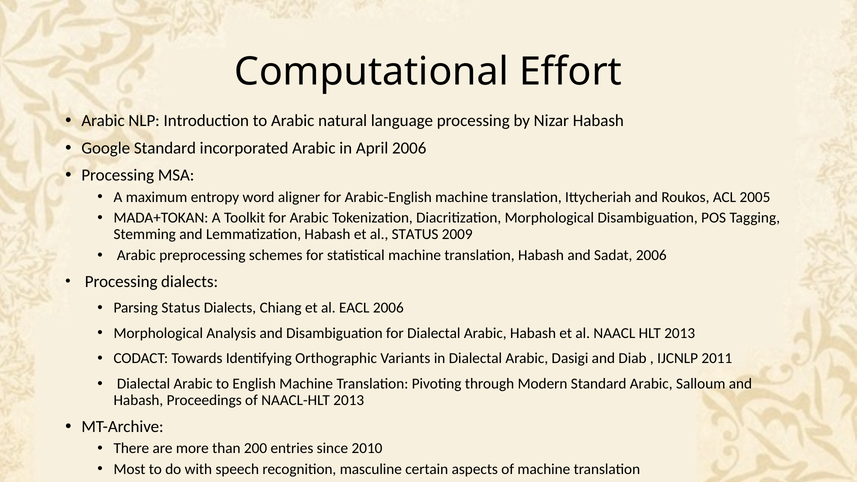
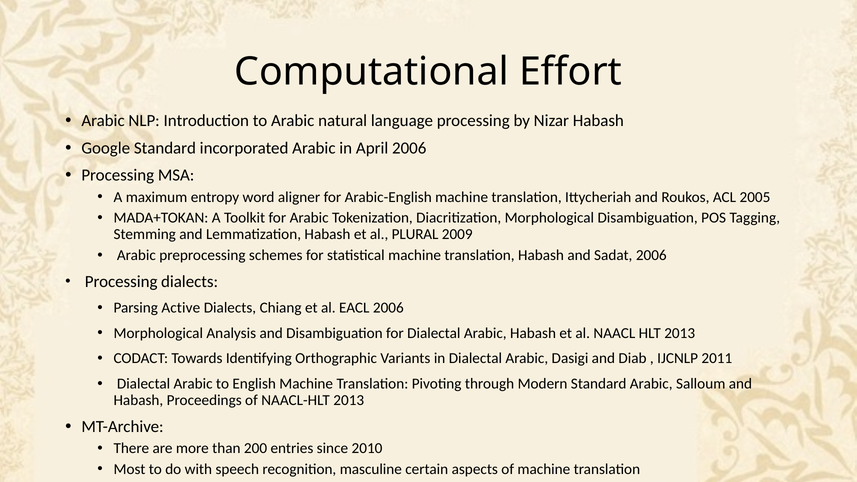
al STATUS: STATUS -> PLURAL
Parsing Status: Status -> Active
